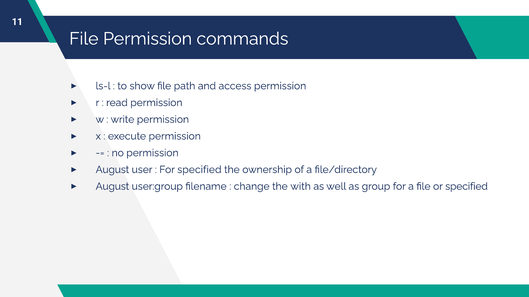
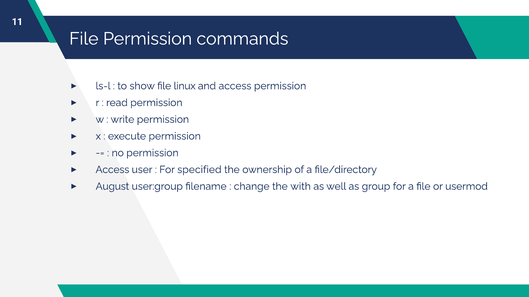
path: path -> linux
August at (112, 170): August -> Access
or specified: specified -> usermod
